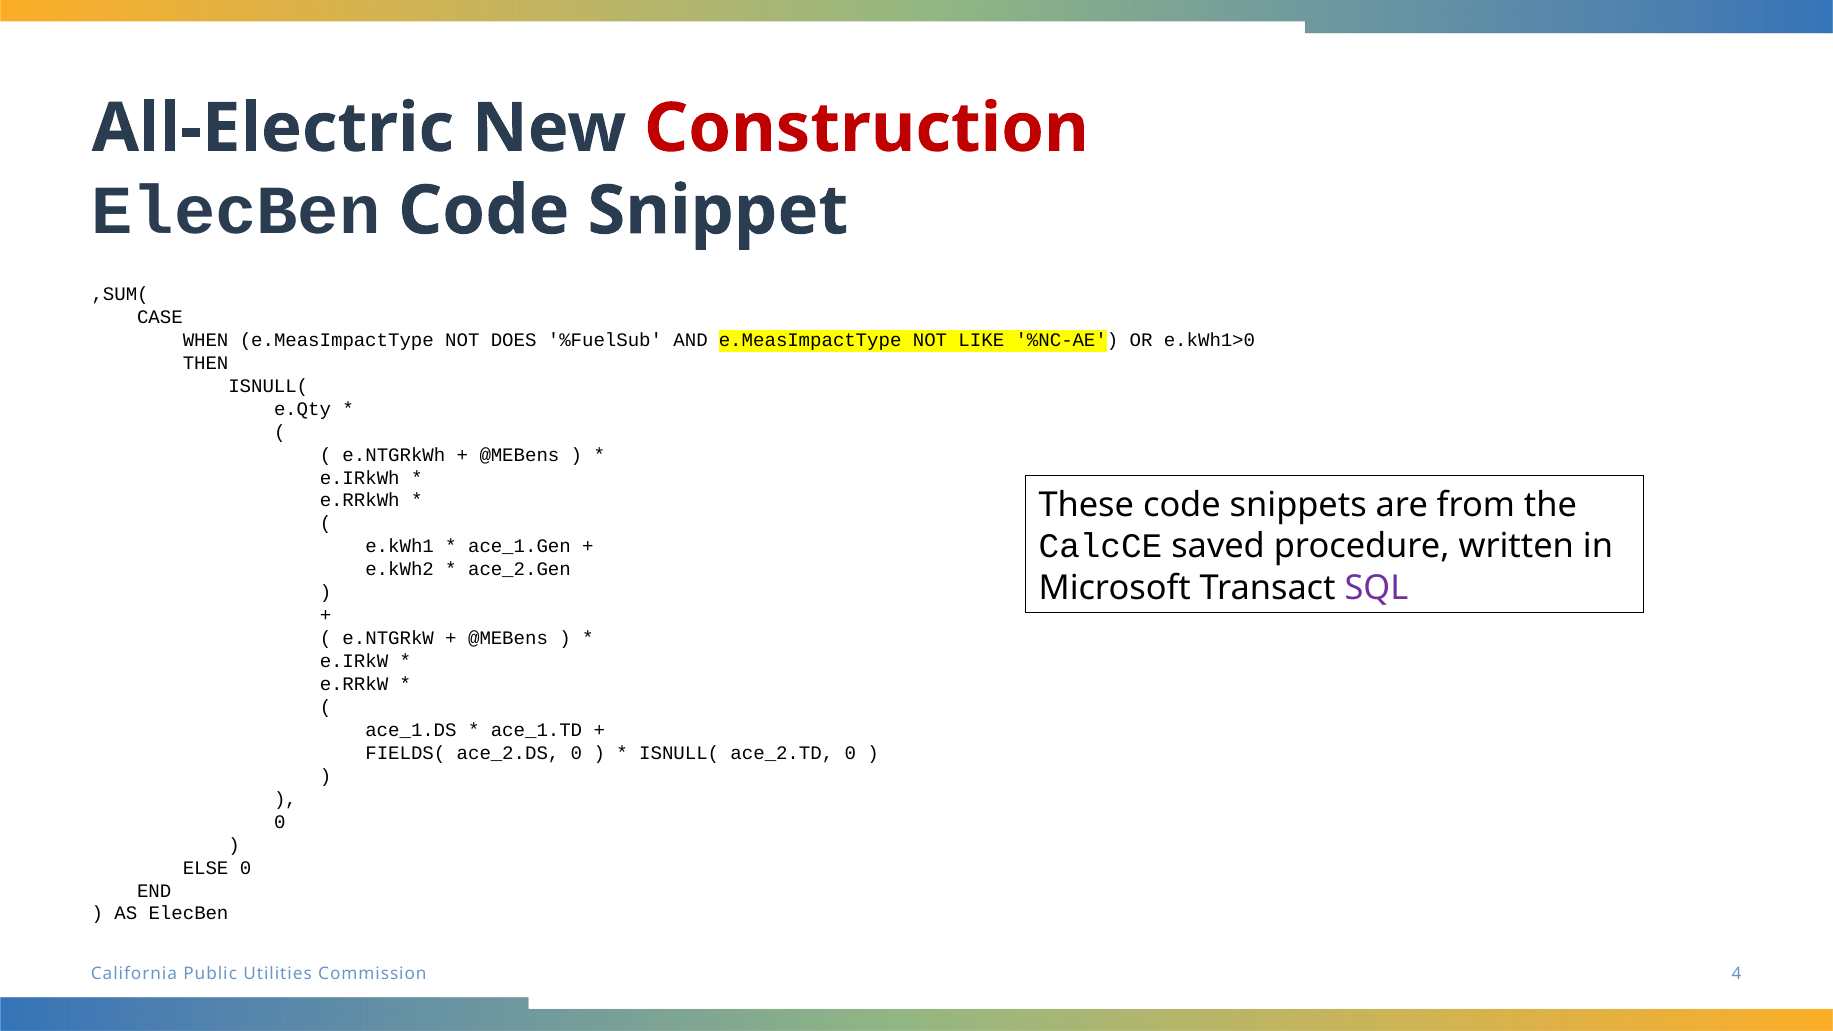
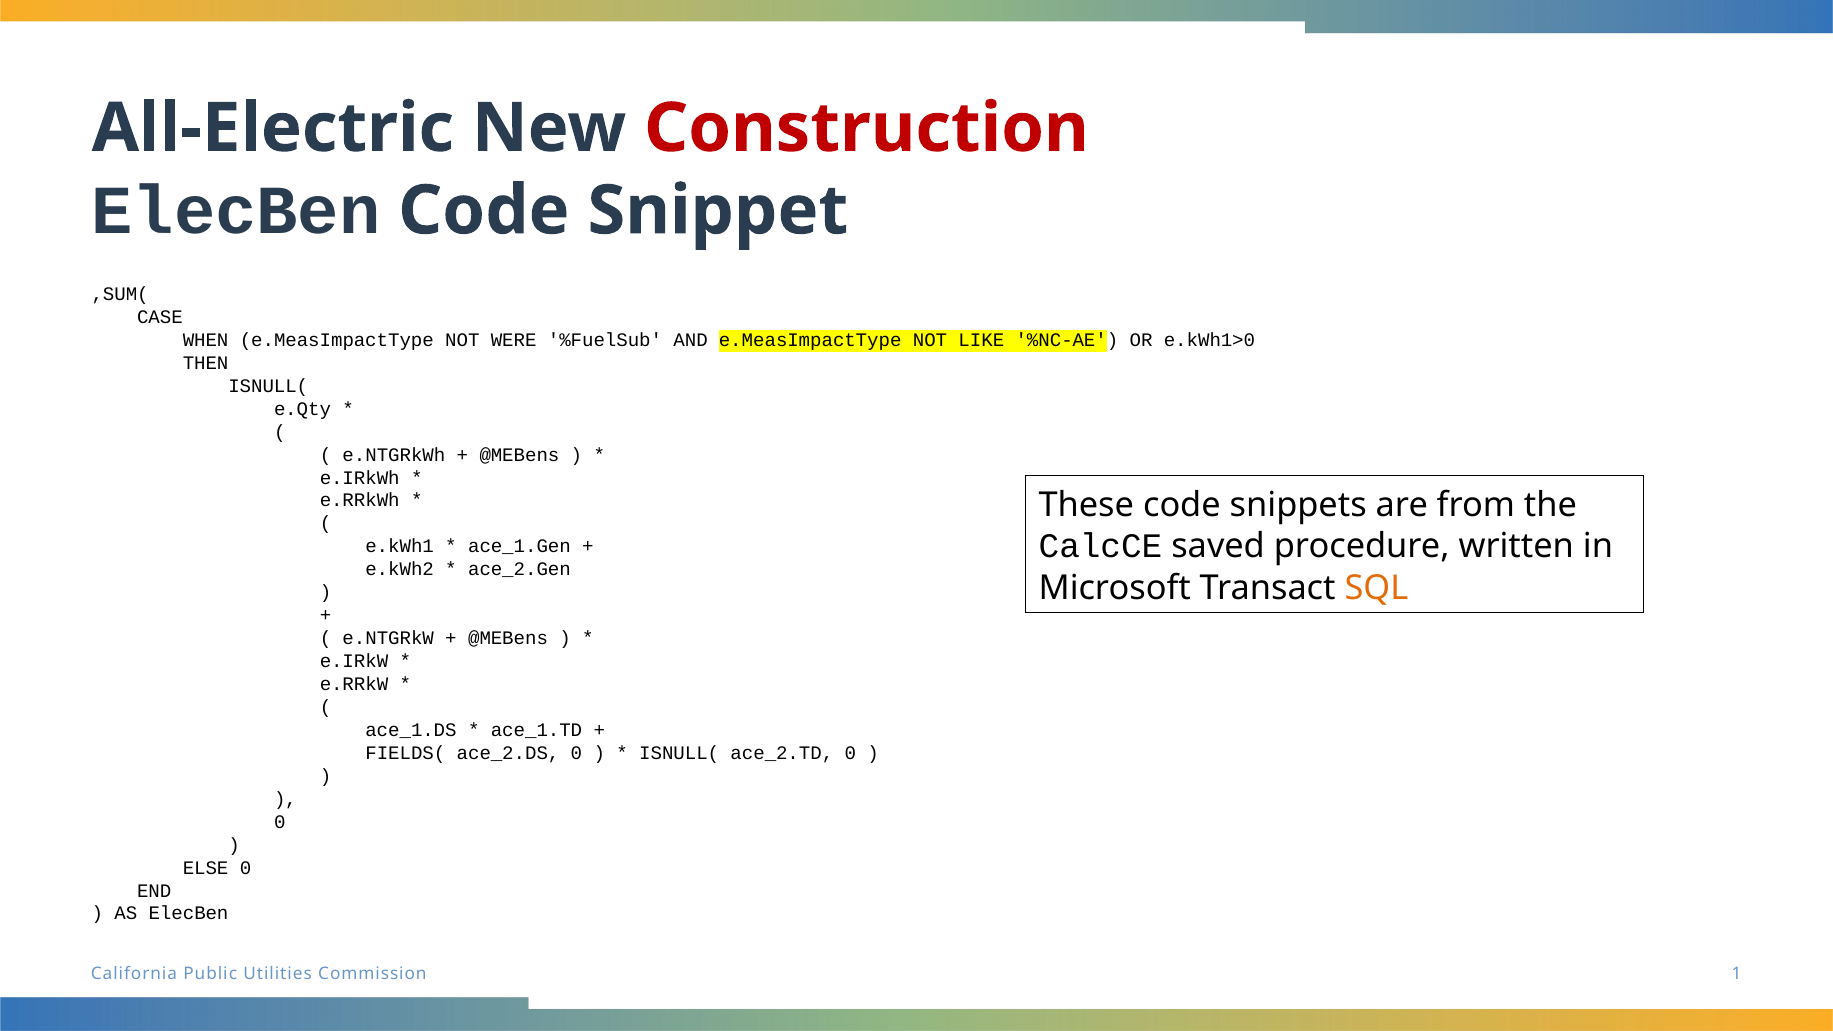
DOES: DOES -> WERE
SQL colour: purple -> orange
4: 4 -> 1
